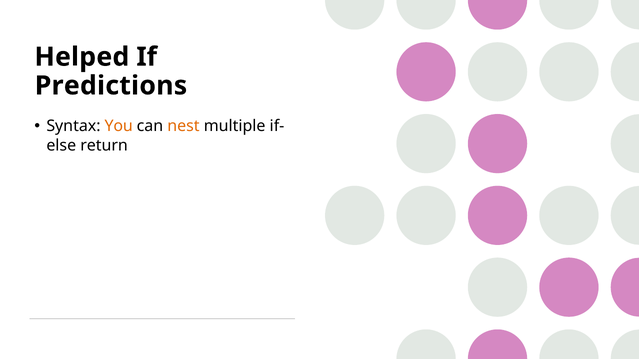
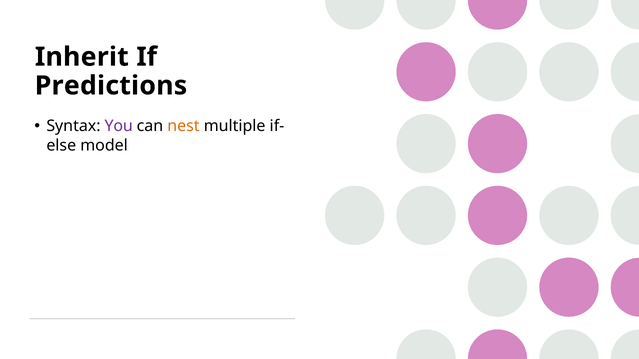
Helped: Helped -> Inherit
You colour: orange -> purple
return: return -> model
